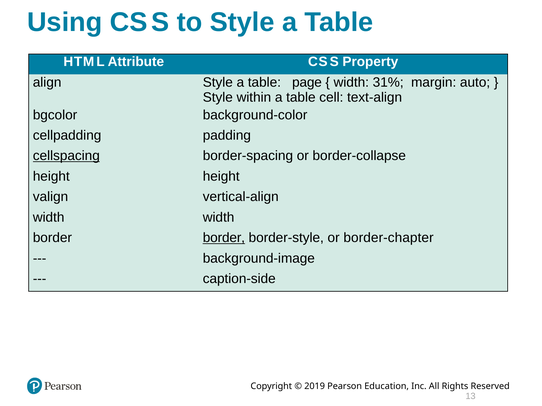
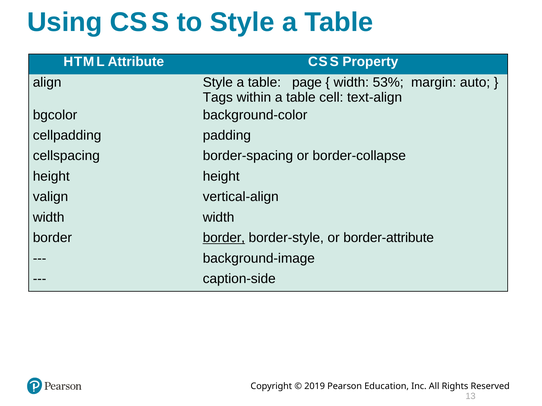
31%: 31% -> 53%
Style at (218, 98): Style -> Tags
cellspacing underline: present -> none
border-chapter: border-chapter -> border-attribute
